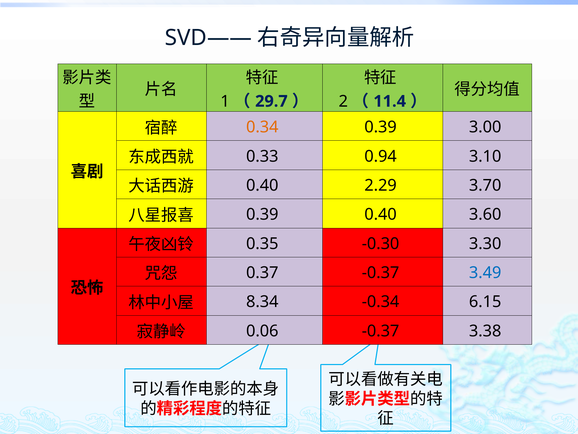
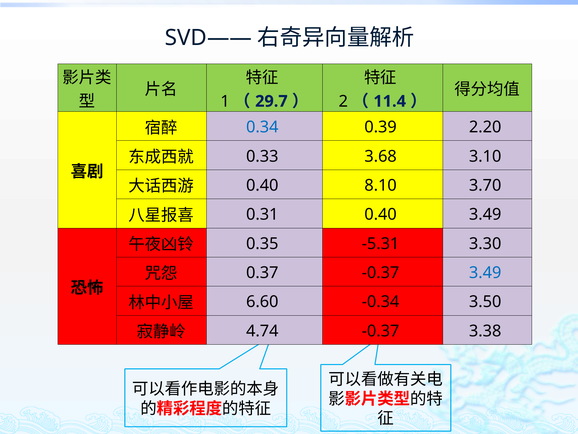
0.34 colour: orange -> blue
3.00: 3.00 -> 2.20
0.94: 0.94 -> 3.68
2.29: 2.29 -> 8.10
0.39 at (262, 214): 0.39 -> 0.31
0.40 3.60: 3.60 -> 3.49
-0.30: -0.30 -> -5.31
8.34: 8.34 -> 6.60
6.15: 6.15 -> 3.50
0.06: 0.06 -> 4.74
